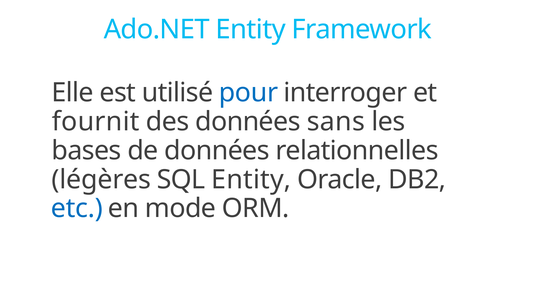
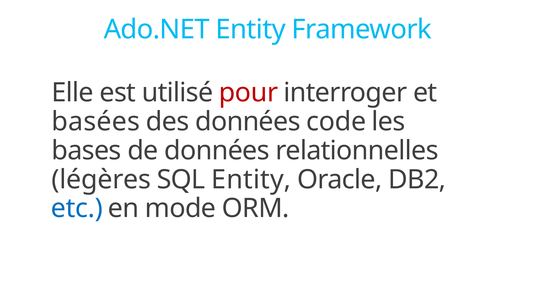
pour colour: blue -> red
fournit: fournit -> basées
sans: sans -> code
